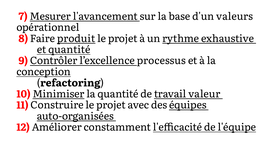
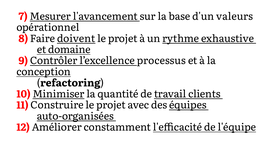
produit: produit -> doivent
et quantité: quantité -> domaine
valeur: valeur -> clients
